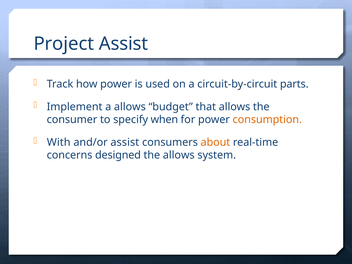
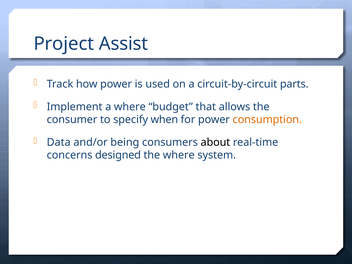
a allows: allows -> where
With: With -> Data
and/or assist: assist -> being
about colour: orange -> black
the allows: allows -> where
